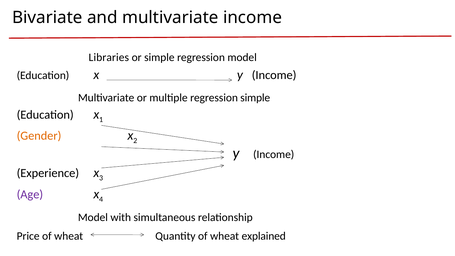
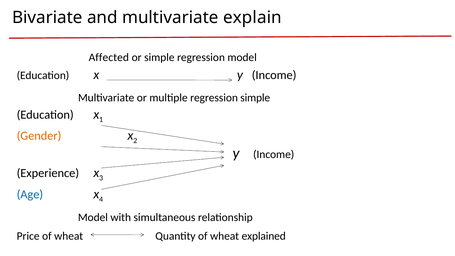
multivariate income: income -> explain
Libraries: Libraries -> Affected
Age colour: purple -> blue
